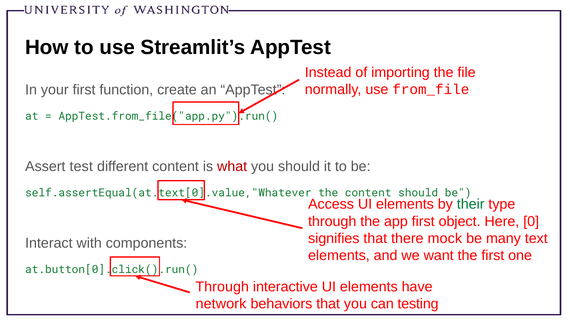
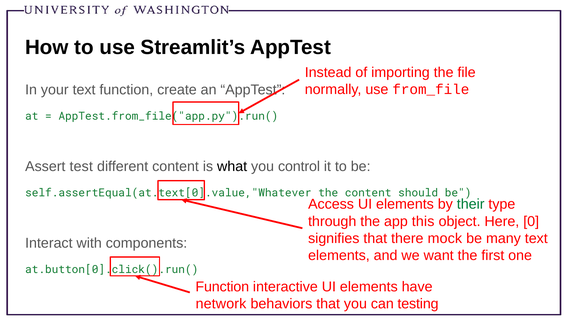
your first: first -> text
what colour: red -> black
you should: should -> control
app first: first -> this
Through at (222, 286): Through -> Function
